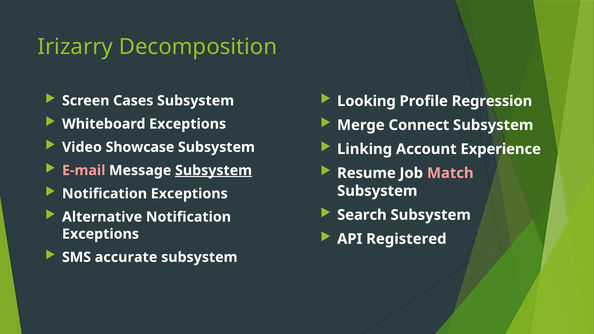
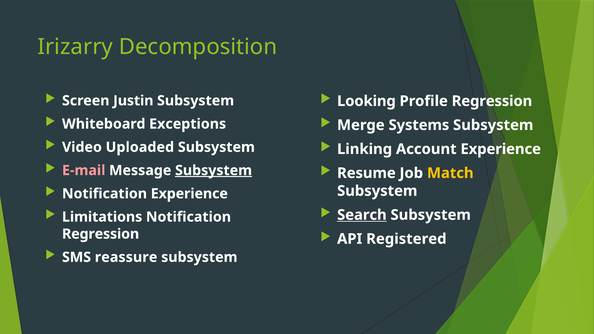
Cases: Cases -> Justin
Connect: Connect -> Systems
Showcase: Showcase -> Uploaded
Match colour: pink -> yellow
Exceptions at (189, 194): Exceptions -> Experience
Search underline: none -> present
Alternative: Alternative -> Limitations
Exceptions at (101, 234): Exceptions -> Regression
accurate: accurate -> reassure
